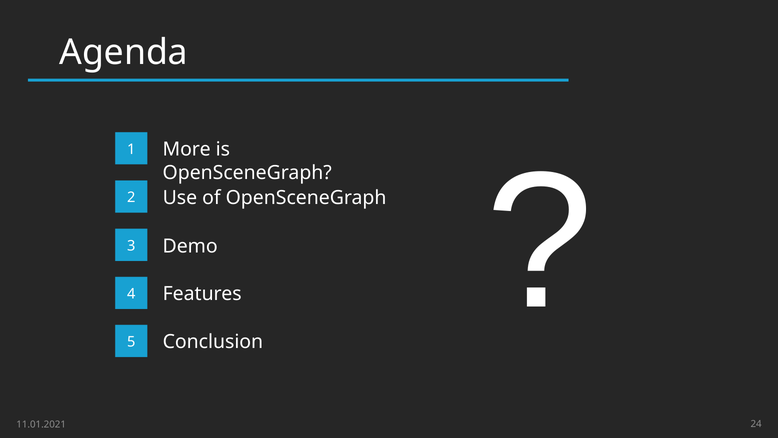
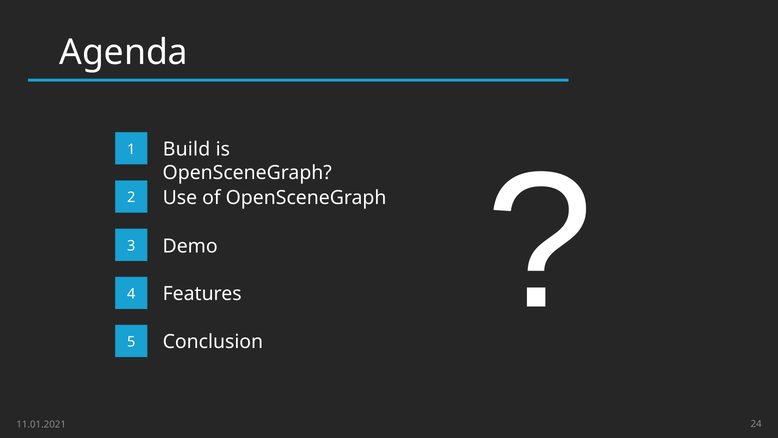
More: More -> Build
